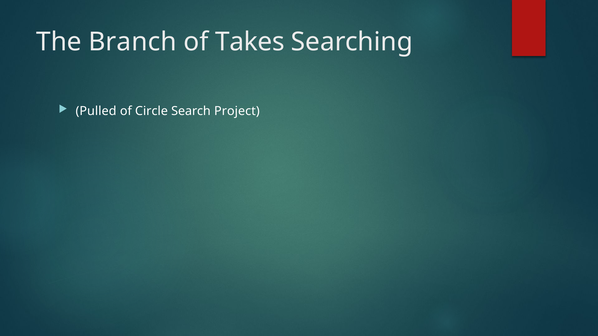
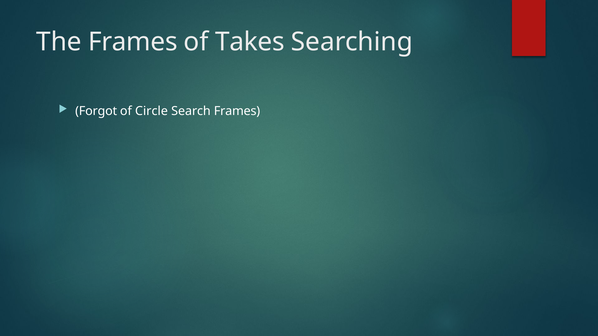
The Branch: Branch -> Frames
Pulled: Pulled -> Forgot
Search Project: Project -> Frames
